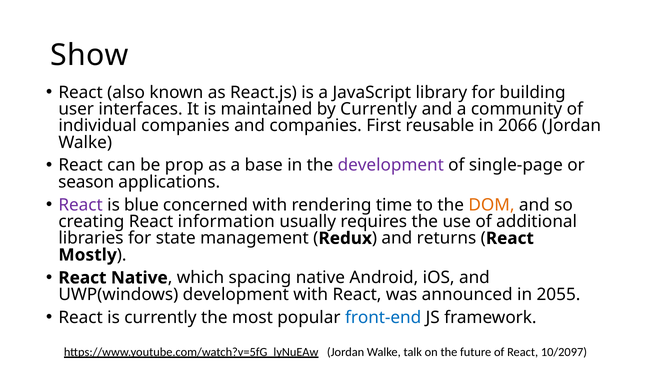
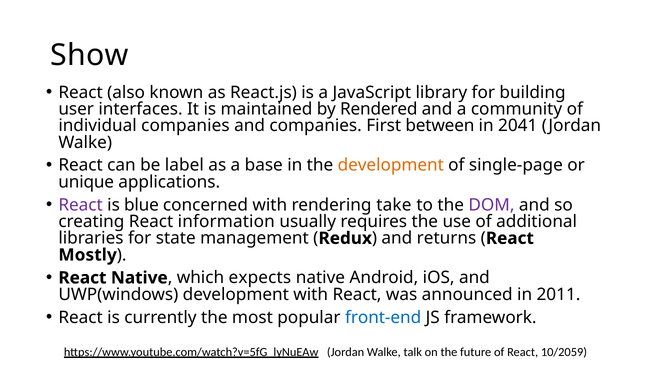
by Currently: Currently -> Rendered
reusable: reusable -> between
2066: 2066 -> 2041
prop: prop -> label
development at (391, 165) colour: purple -> orange
season: season -> unique
time: time -> take
DOM colour: orange -> purple
spacing: spacing -> expects
2055: 2055 -> 2011
10/2097: 10/2097 -> 10/2059
